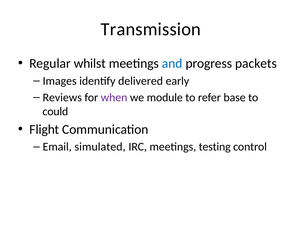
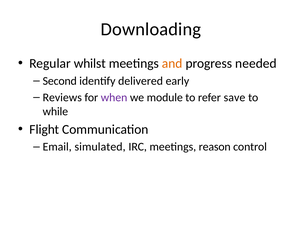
Transmission: Transmission -> Downloading
and colour: blue -> orange
packets: packets -> needed
Images: Images -> Second
base: base -> save
could: could -> while
testing: testing -> reason
